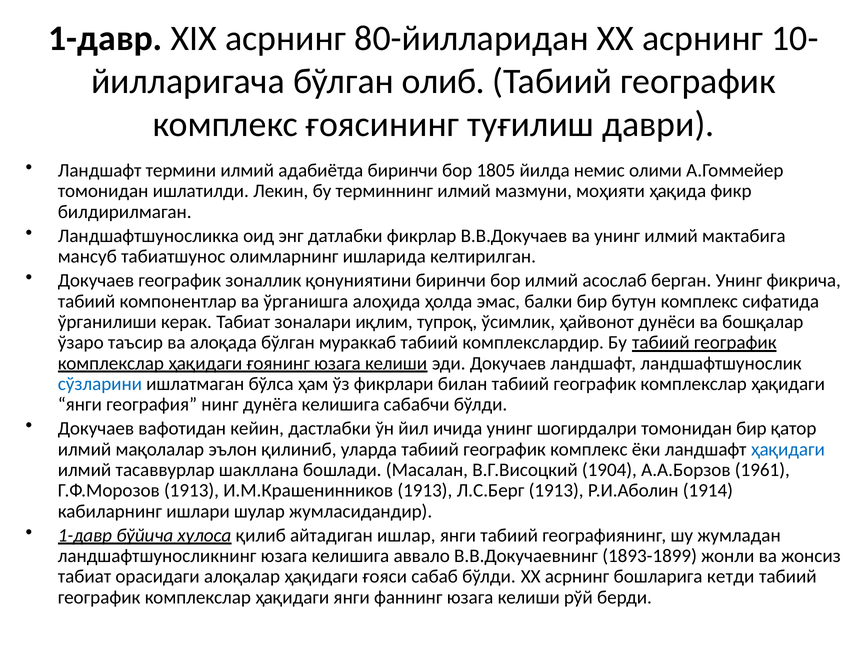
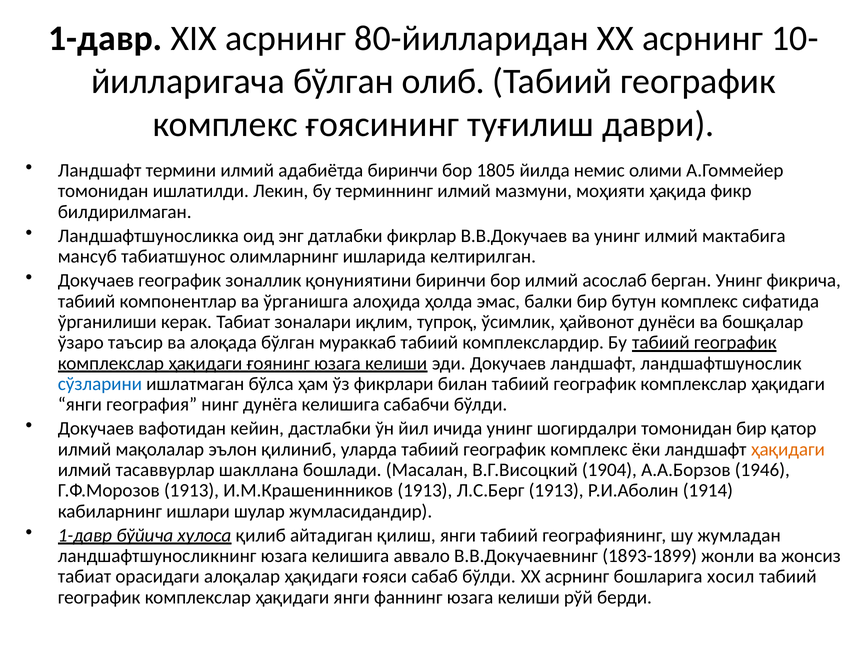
ҳақидаги at (788, 449) colour: blue -> orange
1961: 1961 -> 1946
ишлар: ишлар -> қилиш
кетди: кетди -> хосил
